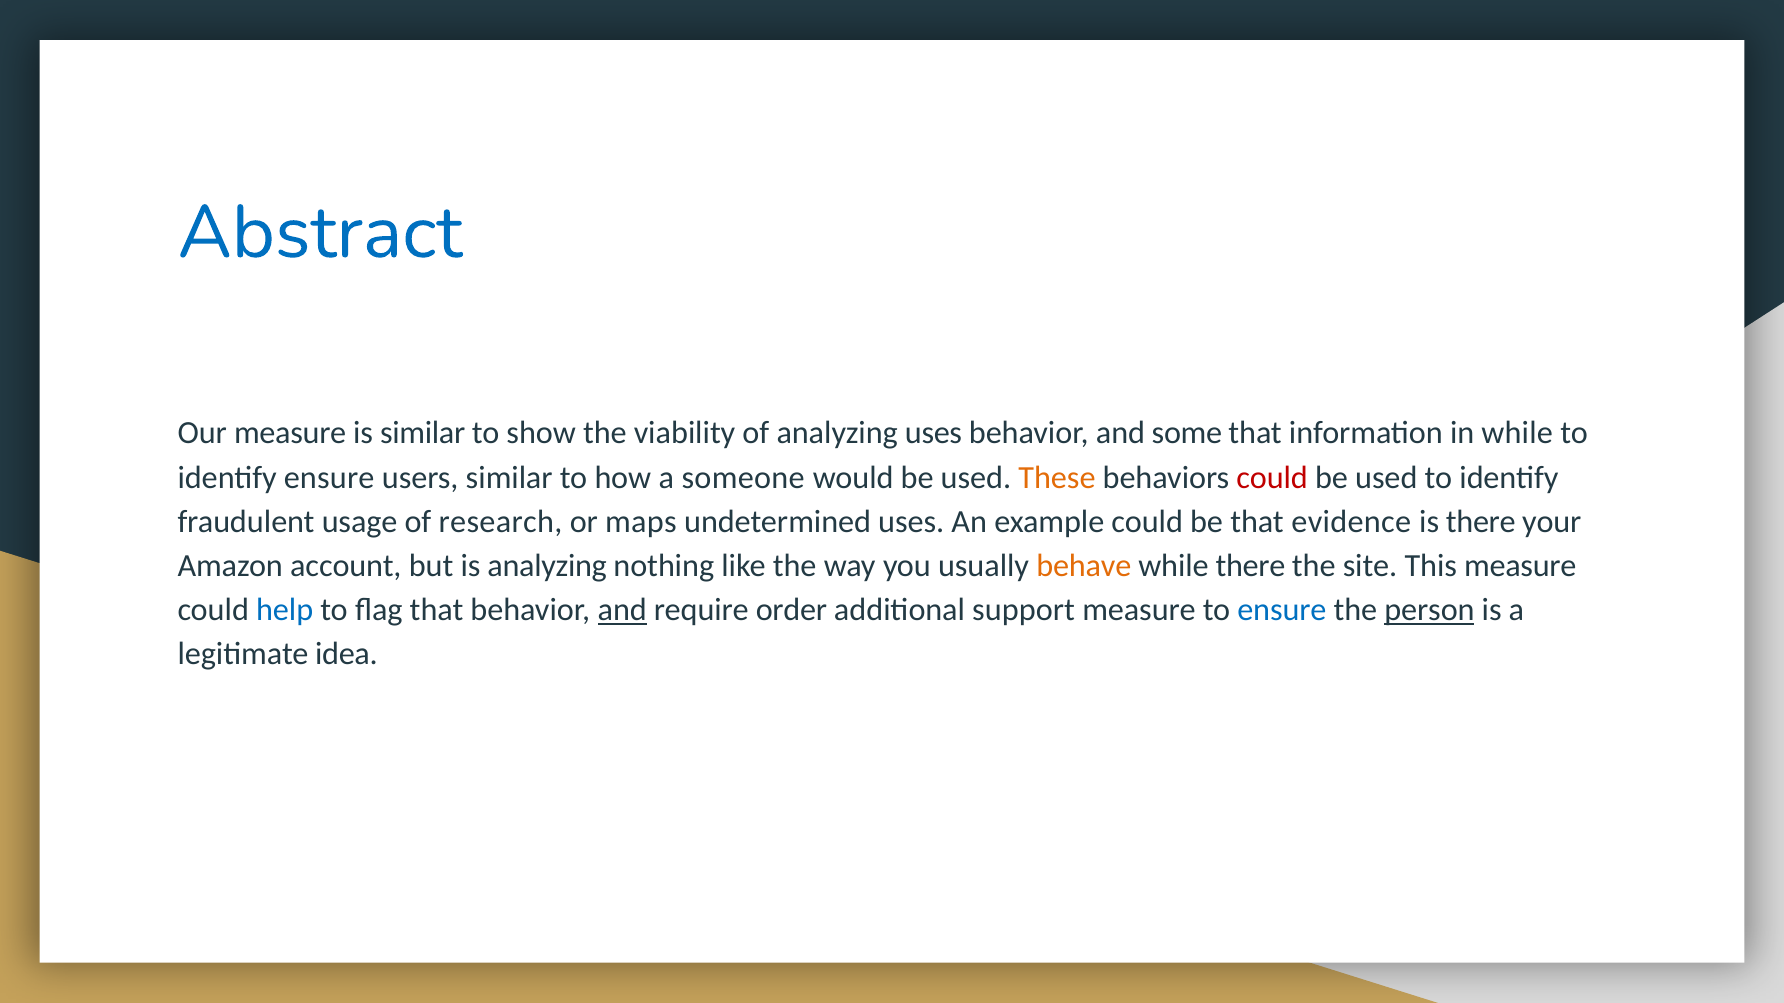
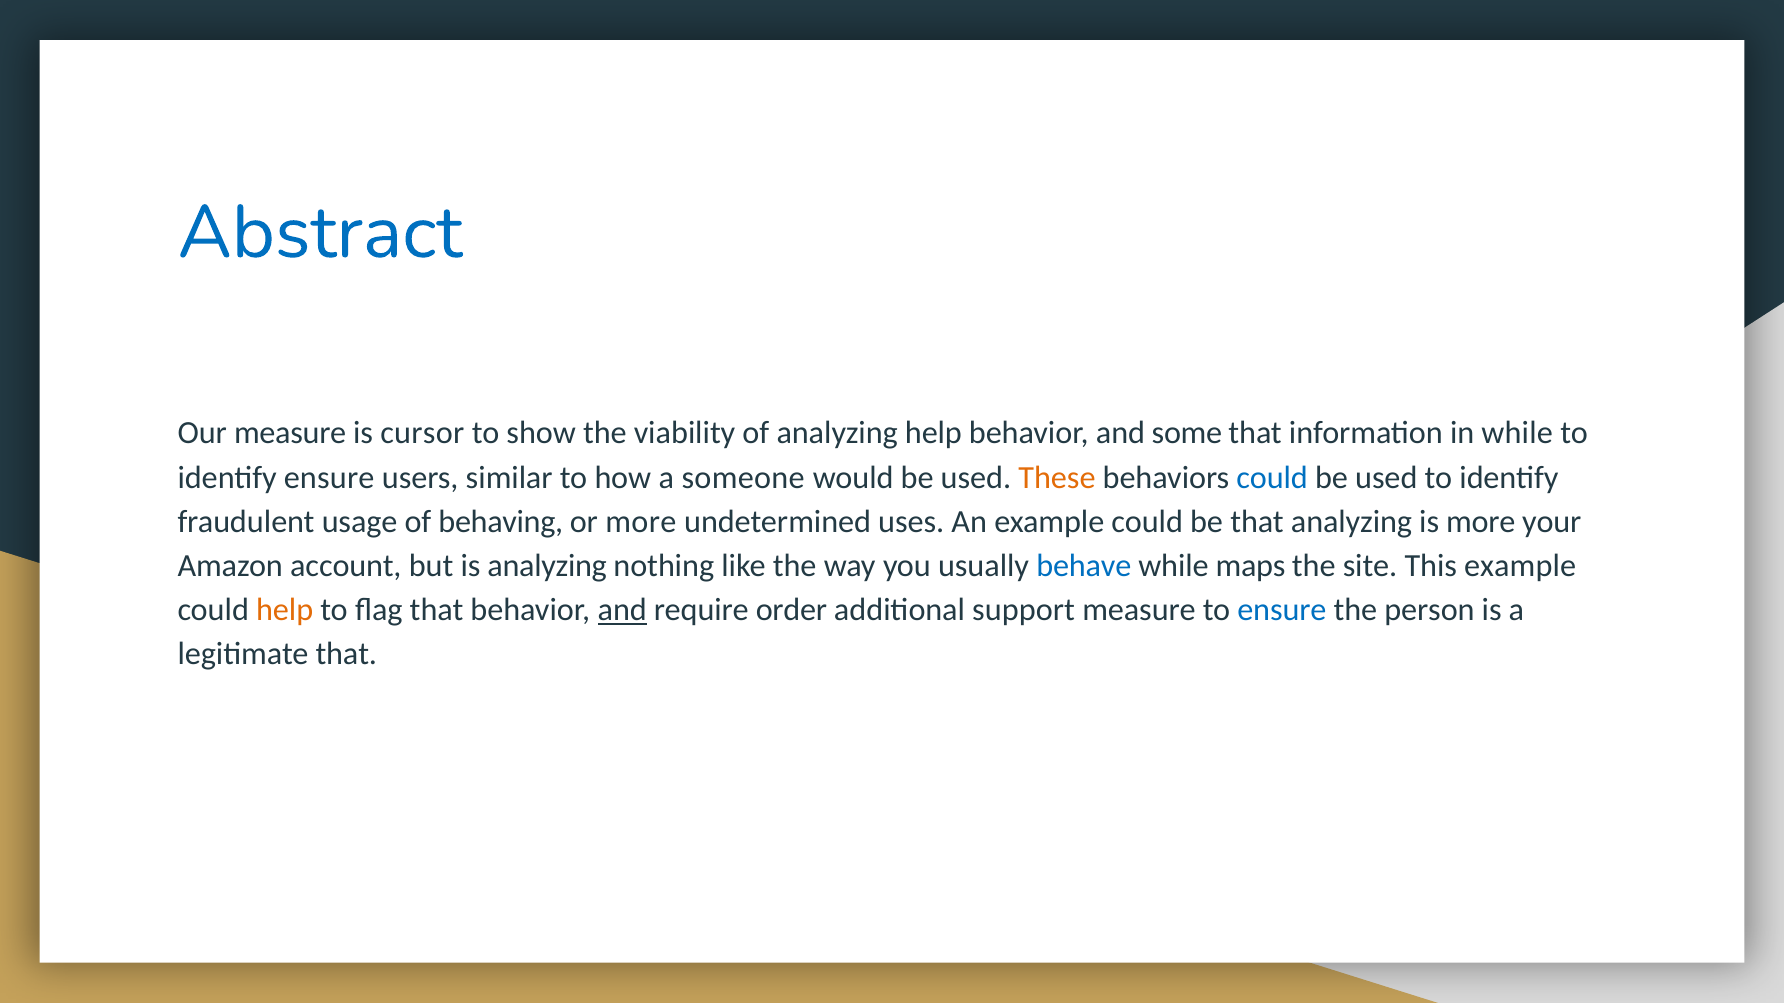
is similar: similar -> cursor
analyzing uses: uses -> help
could at (1272, 478) colour: red -> blue
research: research -> behaving
or maps: maps -> more
that evidence: evidence -> analyzing
is there: there -> more
behave colour: orange -> blue
while there: there -> maps
This measure: measure -> example
help at (285, 610) colour: blue -> orange
person underline: present -> none
legitimate idea: idea -> that
